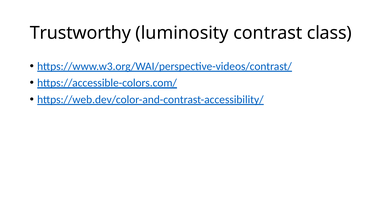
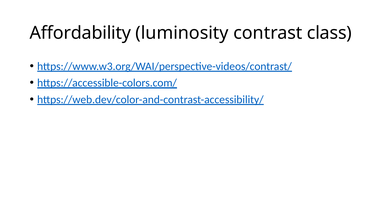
Trustworthy: Trustworthy -> Affordability
